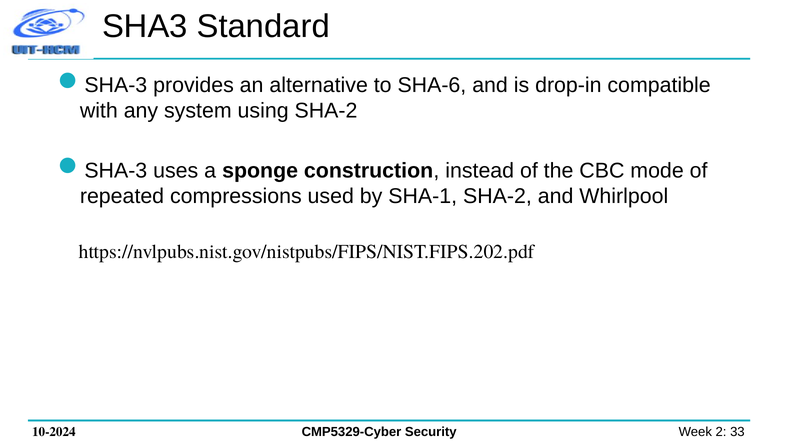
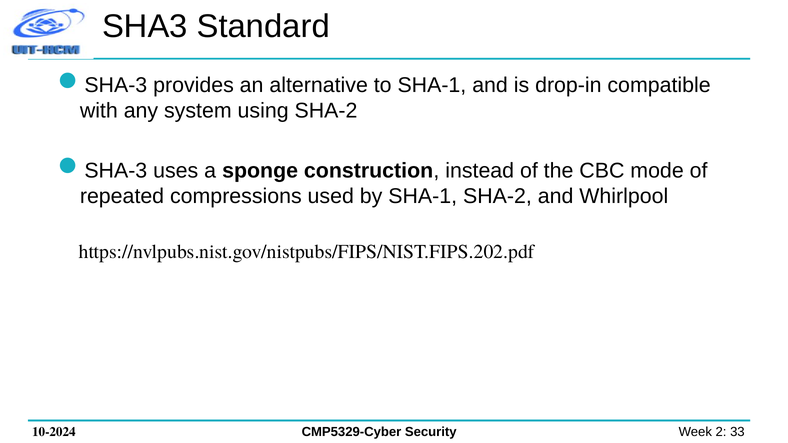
to SHA-6: SHA-6 -> SHA-1
